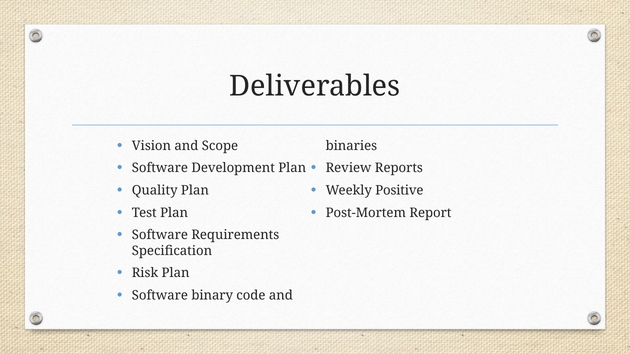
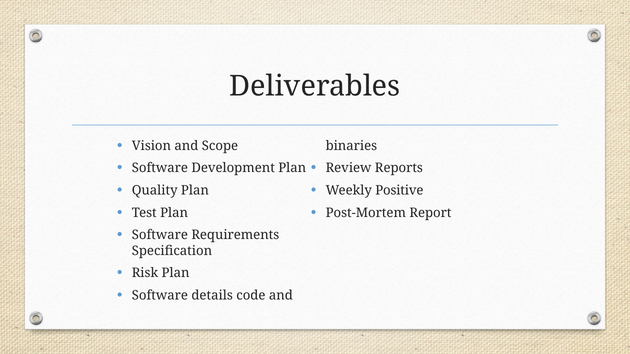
binary: binary -> details
